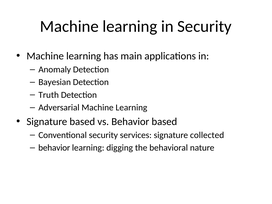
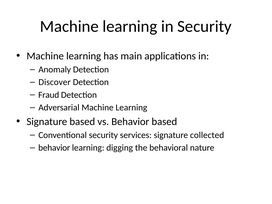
Bayesian: Bayesian -> Discover
Truth: Truth -> Fraud
